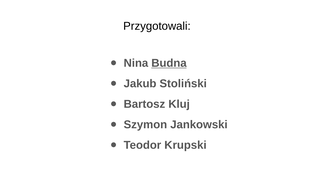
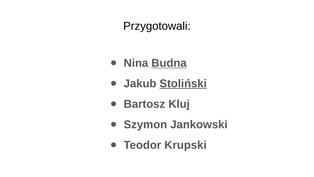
Stoliński underline: none -> present
